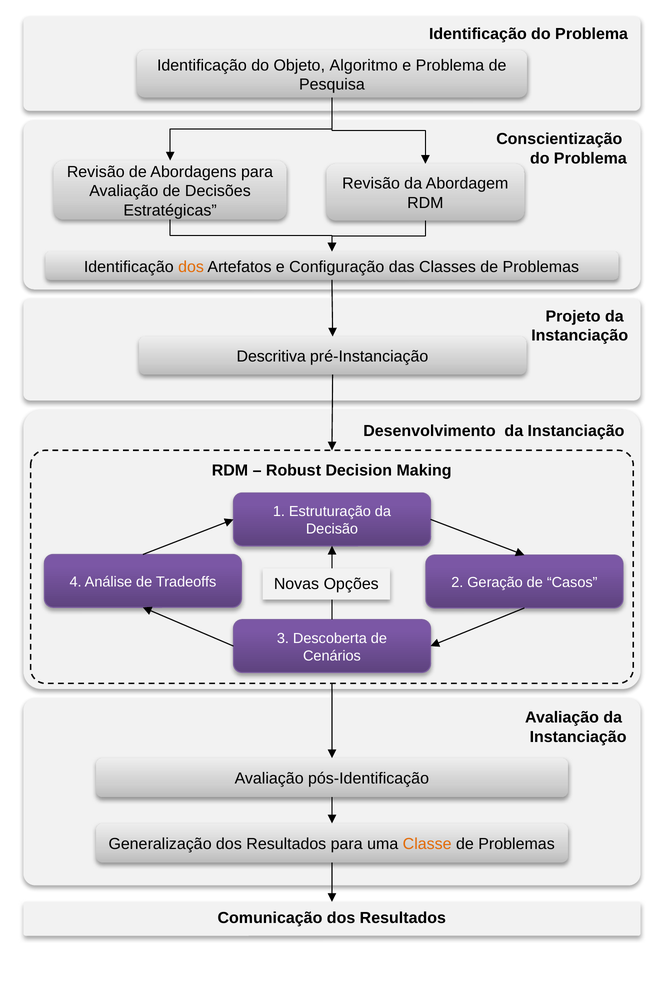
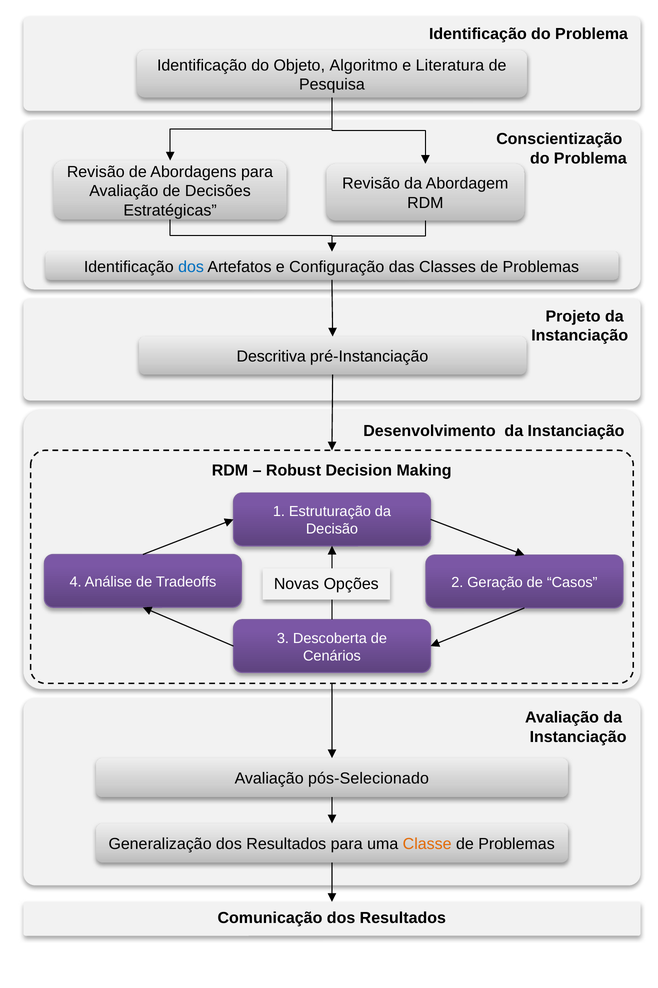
e Problema: Problema -> Literatura
dos at (191, 267) colour: orange -> blue
pós-Identificação: pós-Identificação -> pós-Selecionado
